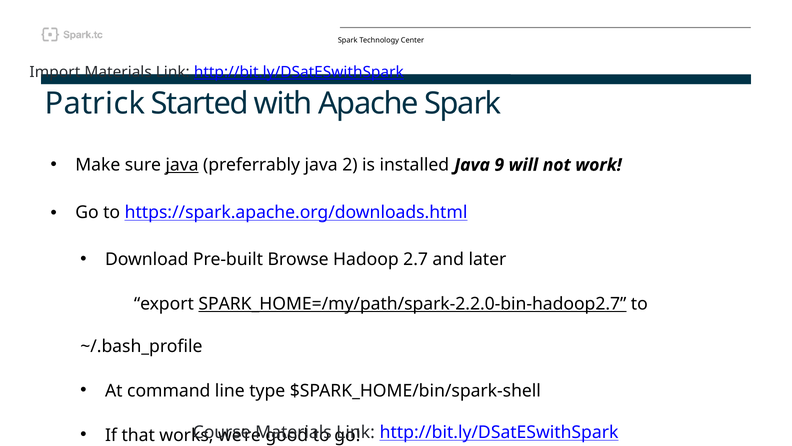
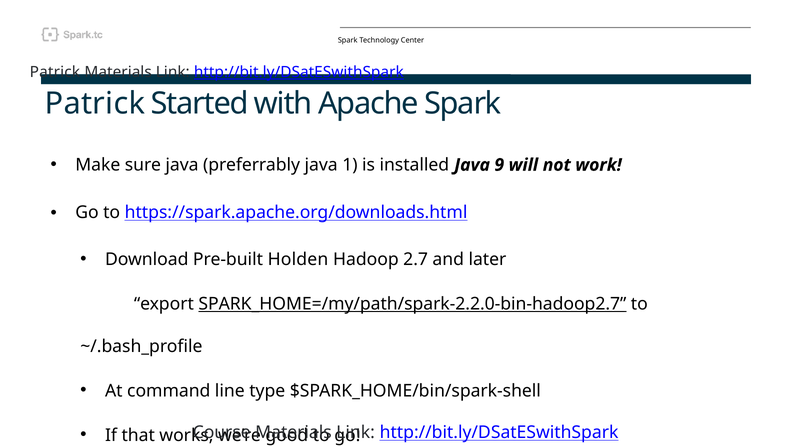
Import at (55, 72): Import -> Patrick
java at (182, 165) underline: present -> none
java 2: 2 -> 1
Browse: Browse -> Holden
